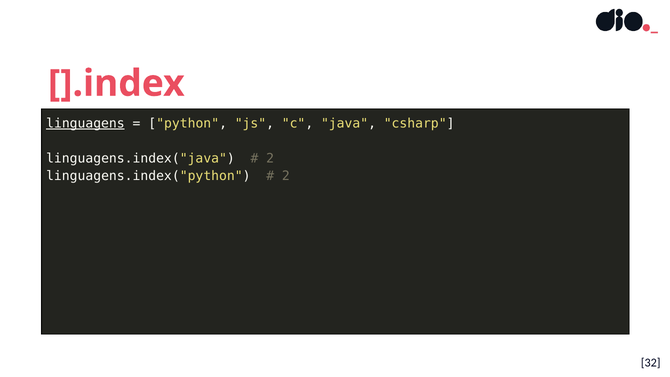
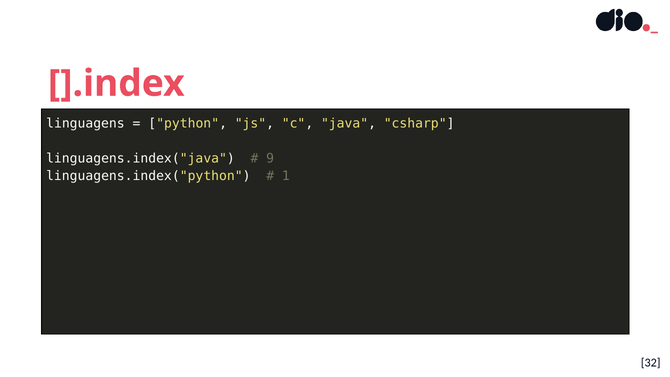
linguagens underline: present -> none
2 at (270, 159): 2 -> 9
2 at (286, 176): 2 -> 1
